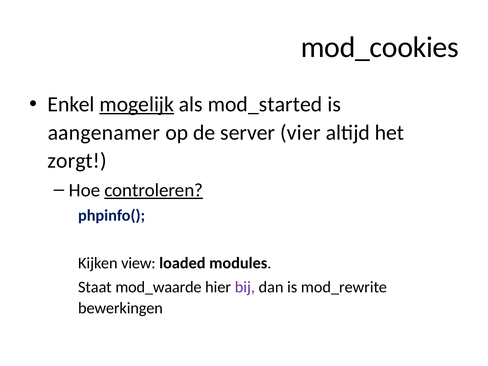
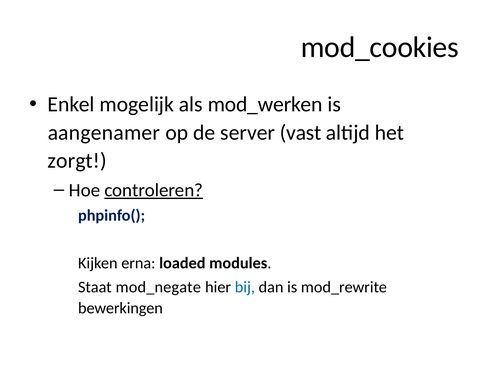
mogelijk underline: present -> none
mod_started: mod_started -> mod_werken
vier: vier -> vast
view: view -> erna
mod_waarde: mod_waarde -> mod_negate
bij colour: purple -> blue
